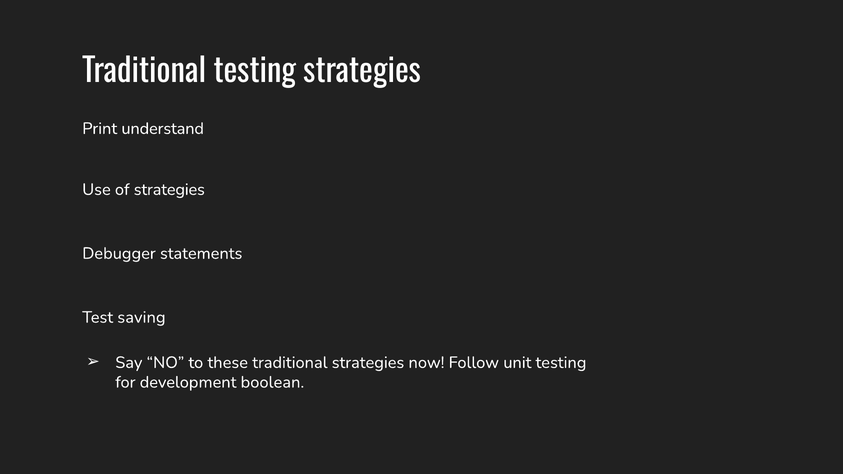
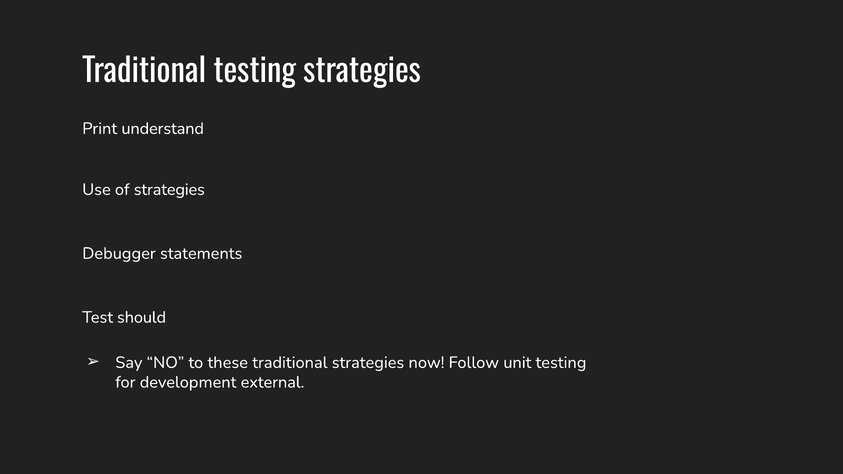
saving: saving -> should
boolean: boolean -> external
